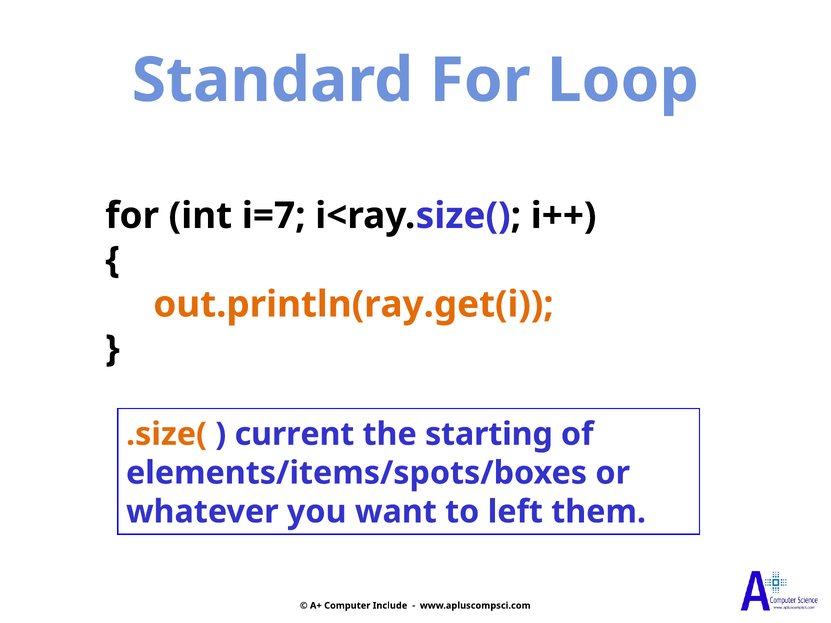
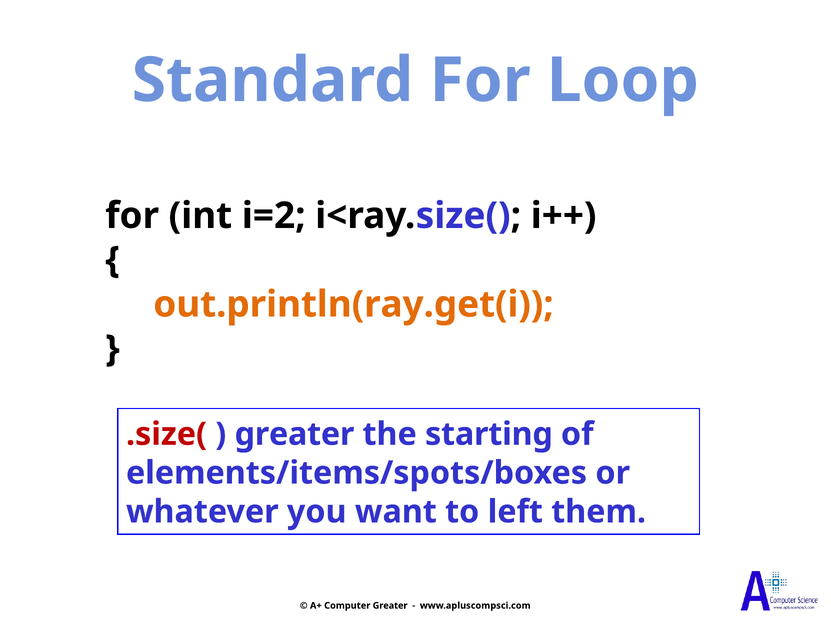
i=7: i=7 -> i=2
.size( colour: orange -> red
current at (294, 434): current -> greater
Computer Include: Include -> Greater
